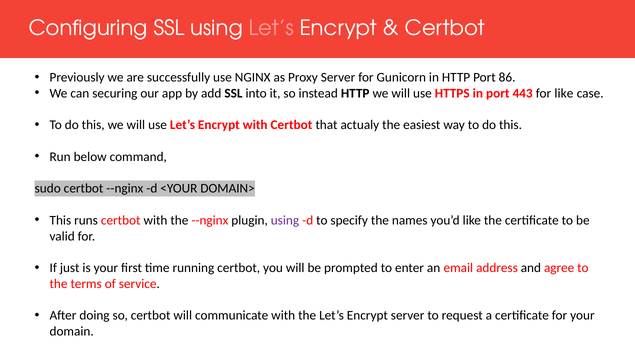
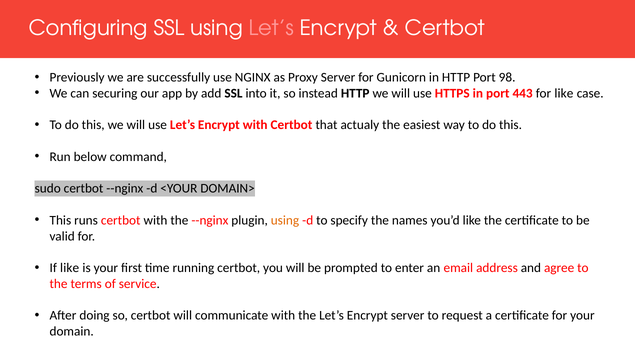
86: 86 -> 98
using at (285, 220) colour: purple -> orange
If just: just -> like
